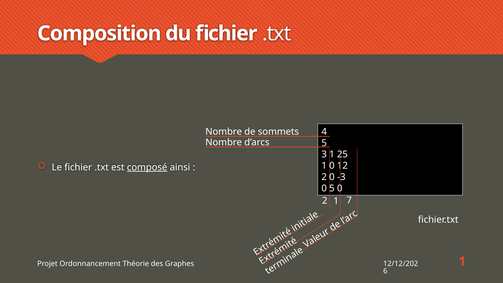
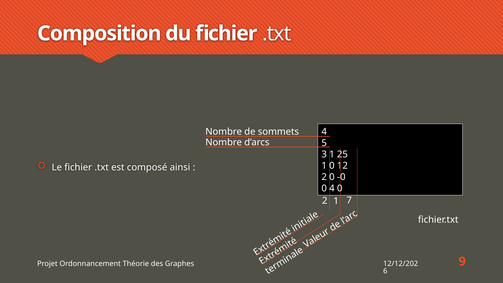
composé underline: present -> none
-3: -3 -> -0
0 5: 5 -> 4
Graphes 1: 1 -> 9
